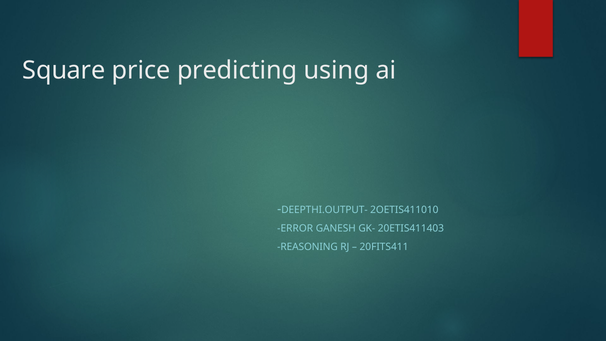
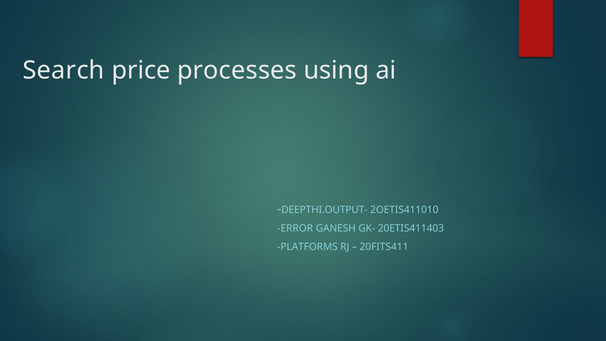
Square: Square -> Search
predicting: predicting -> processes
REASONING: REASONING -> PLATFORMS
